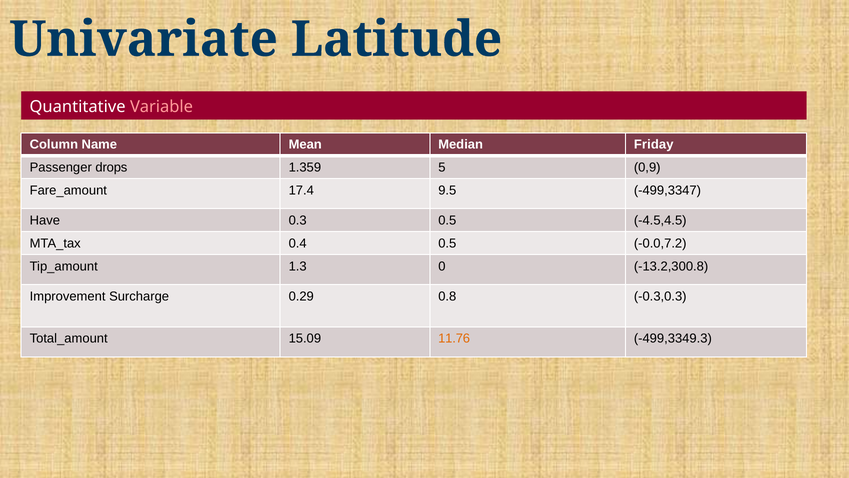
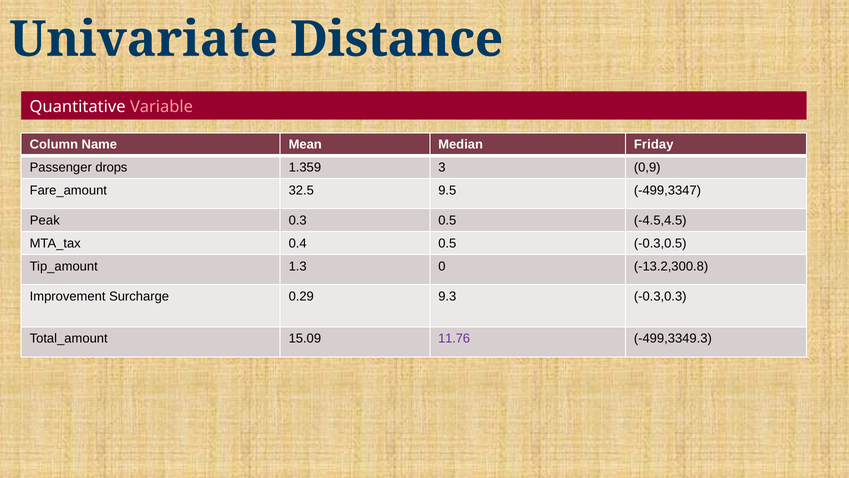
Latitude: Latitude -> Distance
5: 5 -> 3
17.4: 17.4 -> 32.5
Have: Have -> Peak
-0.0,7.2: -0.0,7.2 -> -0.3,0.5
0.8: 0.8 -> 9.3
11.76 colour: orange -> purple
